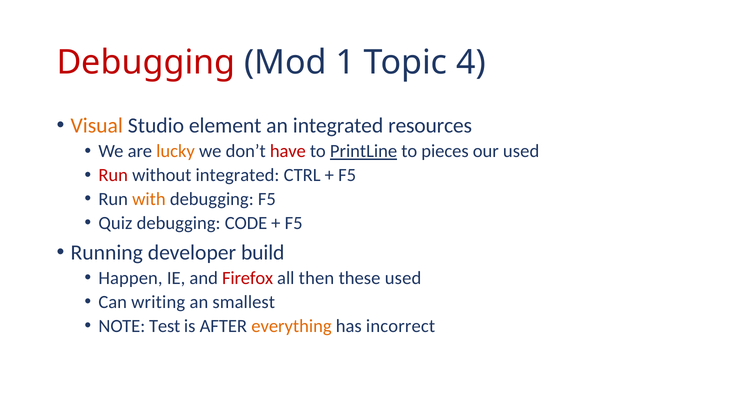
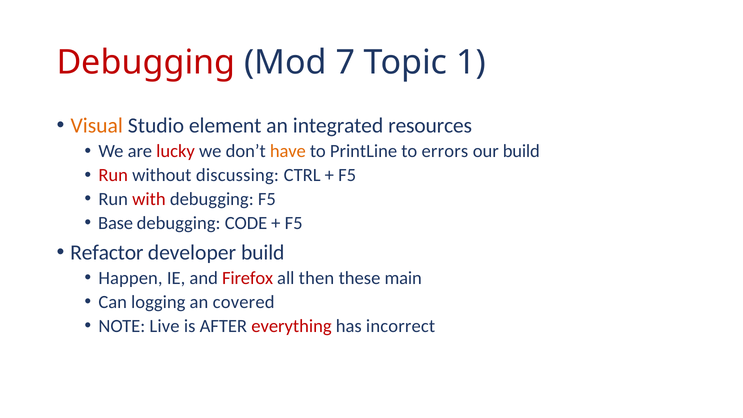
1: 1 -> 7
4: 4 -> 1
lucky colour: orange -> red
have colour: red -> orange
PrintLine underline: present -> none
pieces: pieces -> errors
our used: used -> build
without integrated: integrated -> discussing
with colour: orange -> red
Quiz: Quiz -> Base
Running: Running -> Refactor
these used: used -> main
writing: writing -> logging
smallest: smallest -> covered
Test: Test -> Live
everything colour: orange -> red
